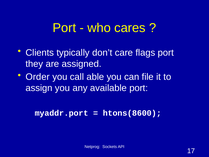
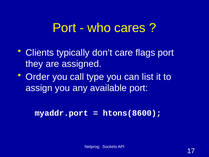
able: able -> type
file: file -> list
